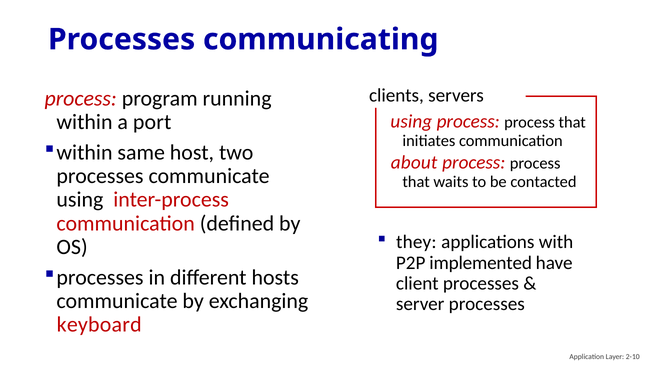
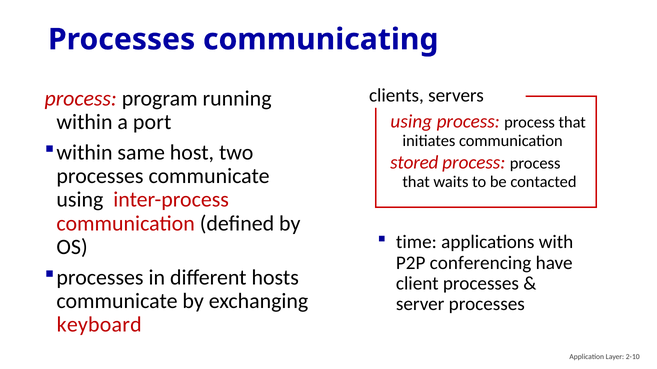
about: about -> stored
they: they -> time
implemented: implemented -> conferencing
